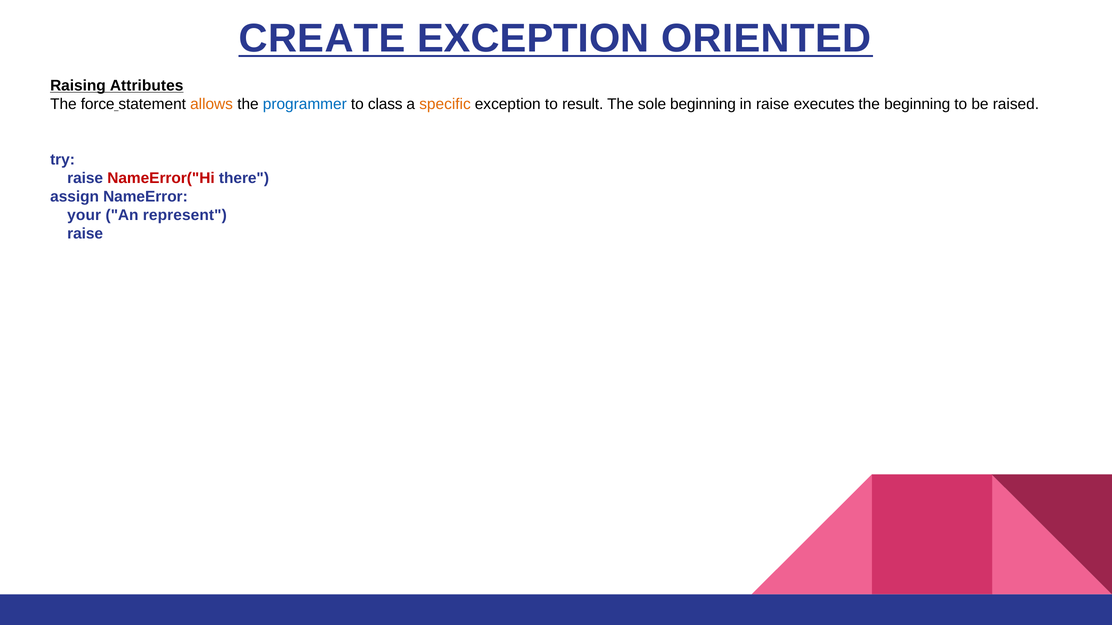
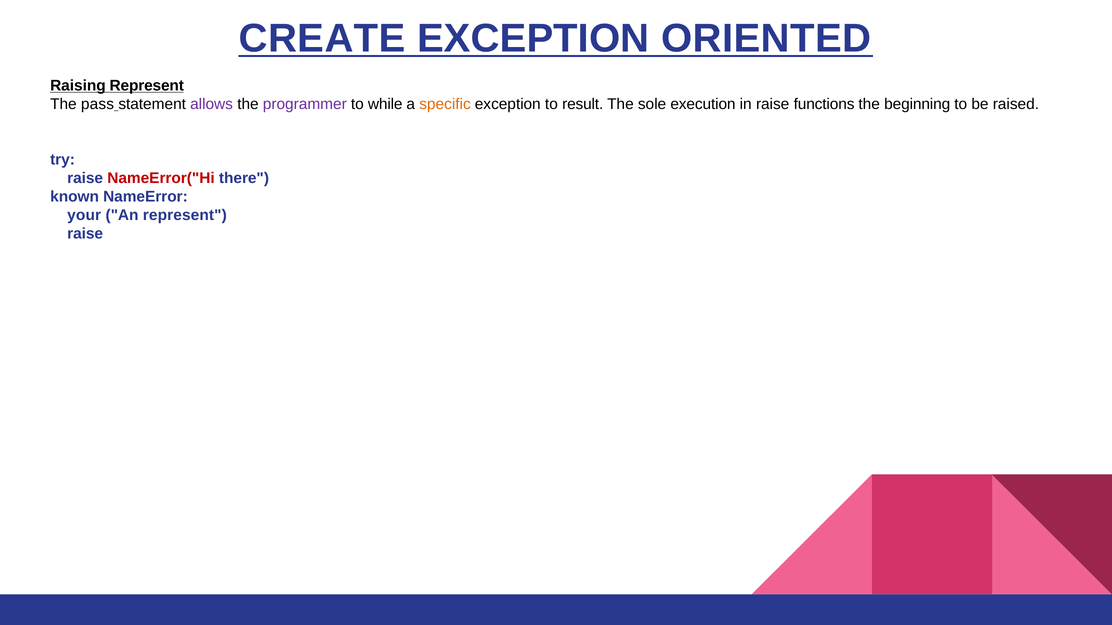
Raising Attributes: Attributes -> Represent
force: force -> pass
allows colour: orange -> purple
programmer colour: blue -> purple
class: class -> while
sole beginning: beginning -> execution
executes: executes -> functions
assign: assign -> known
